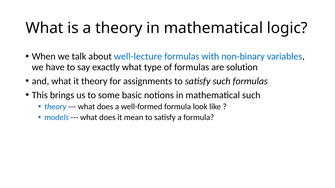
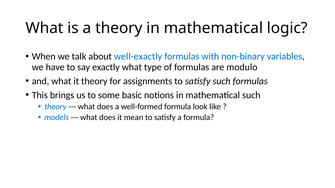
well-lecture: well-lecture -> well-exactly
solution: solution -> modulo
